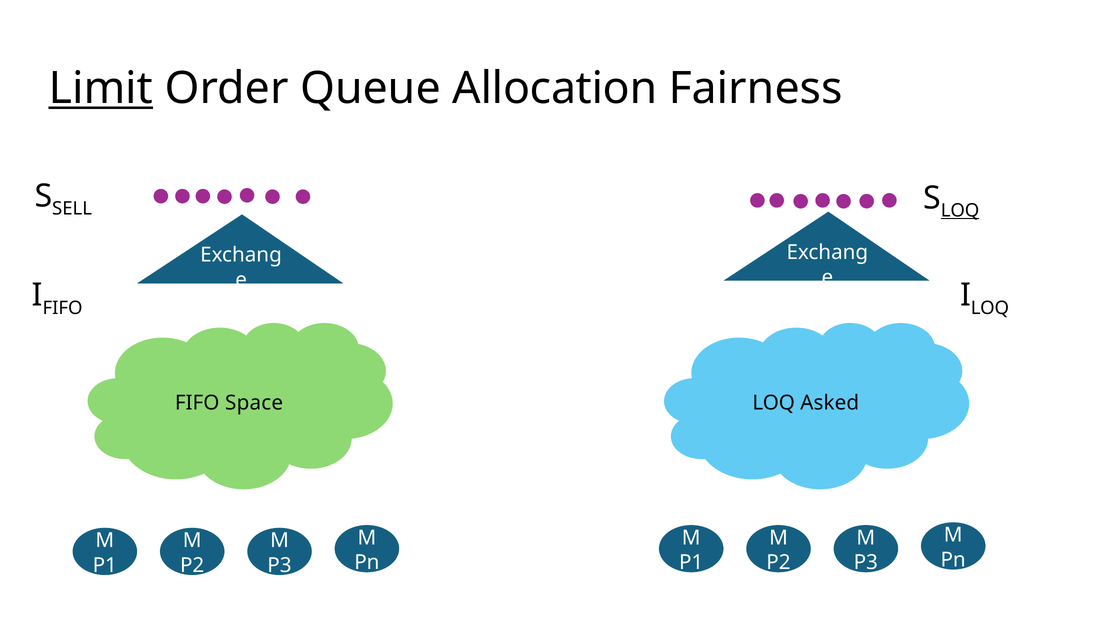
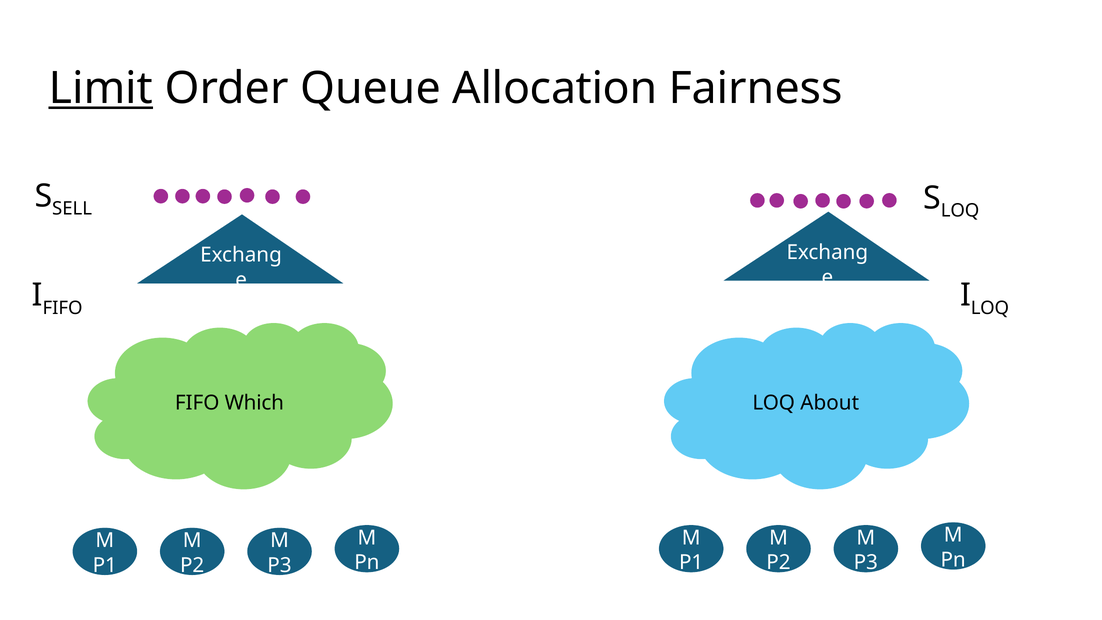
LOQ at (960, 211) underline: present -> none
Space: Space -> Which
Asked: Asked -> About
